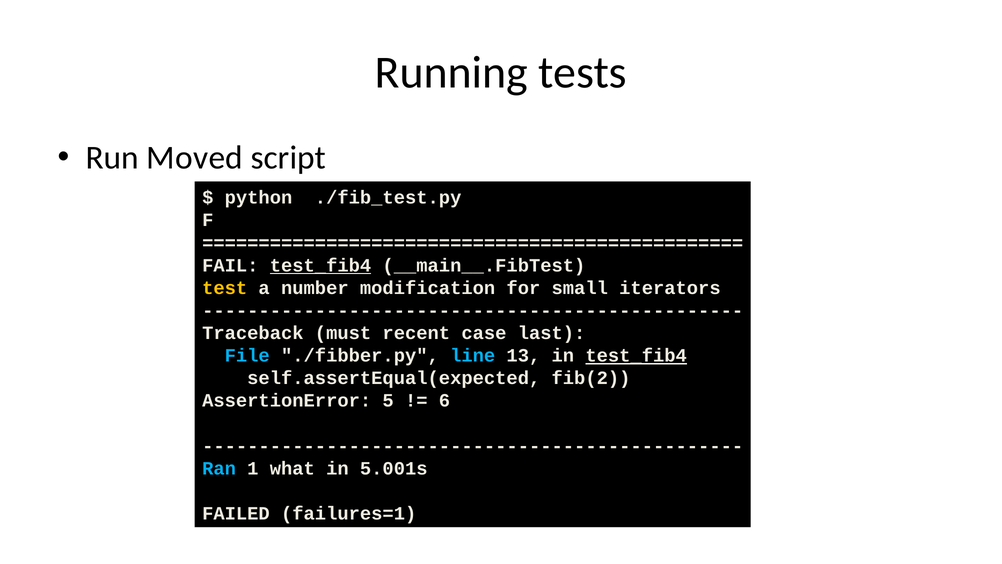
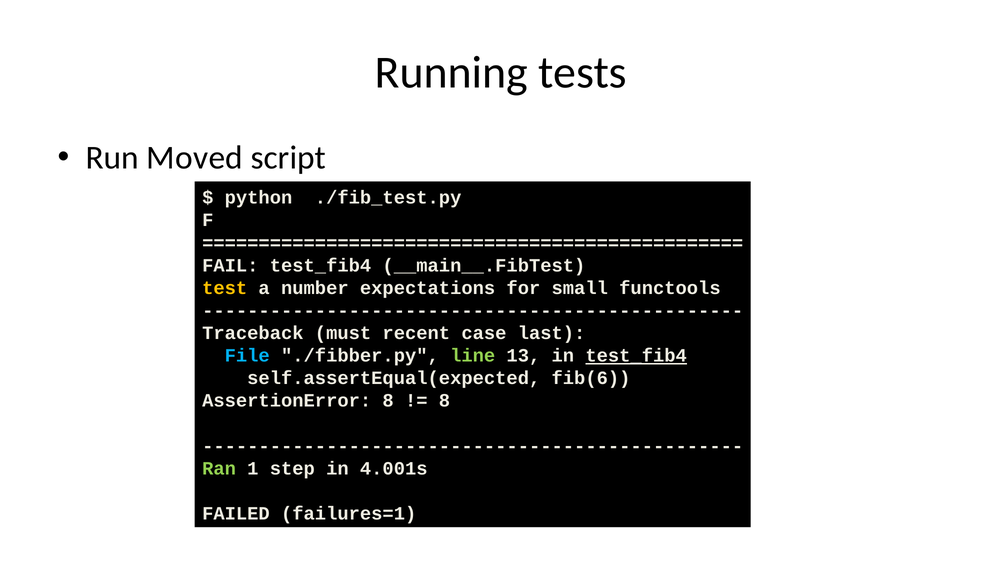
test_fib4 at (320, 265) underline: present -> none
modification: modification -> expectations
iterators: iterators -> functools
line colour: light blue -> light green
fib(2: fib(2 -> fib(6
AssertionError 5: 5 -> 8
6 at (444, 400): 6 -> 8
Ran colour: light blue -> light green
what: what -> step
5.001s: 5.001s -> 4.001s
